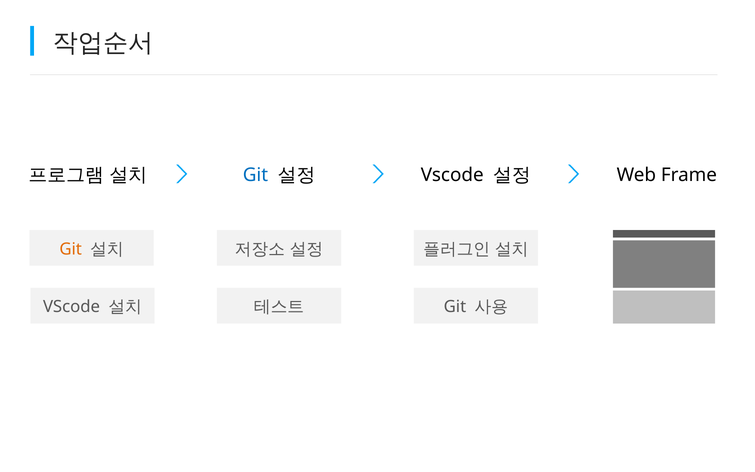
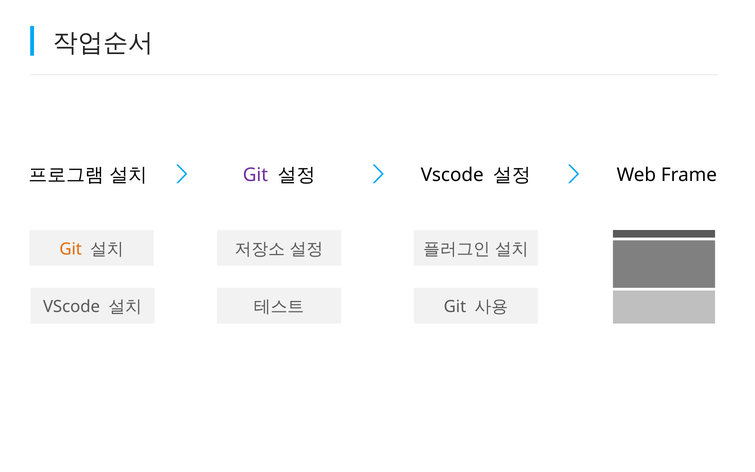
Git at (255, 175) colour: blue -> purple
